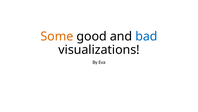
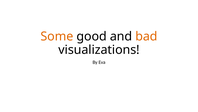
bad colour: blue -> orange
